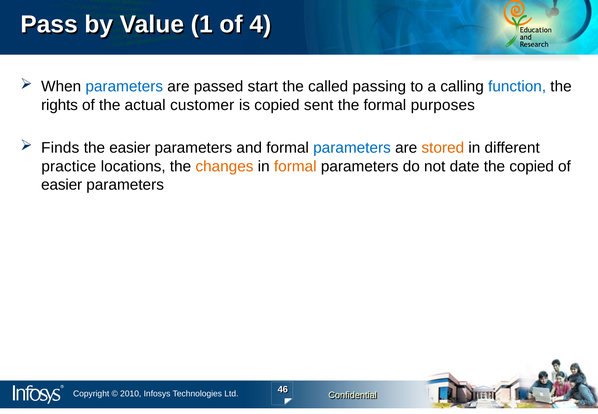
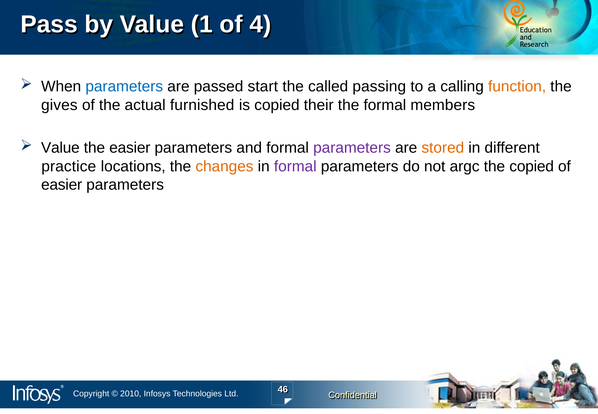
function colour: blue -> orange
rights: rights -> gives
customer: customer -> furnished
sent: sent -> their
purposes: purposes -> members
Finds at (60, 148): Finds -> Value
parameters at (352, 148) colour: blue -> purple
formal at (295, 166) colour: orange -> purple
date: date -> argc
